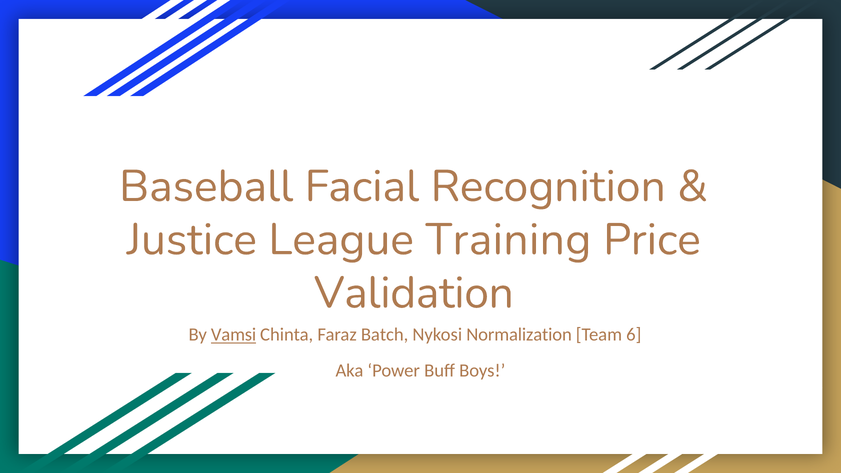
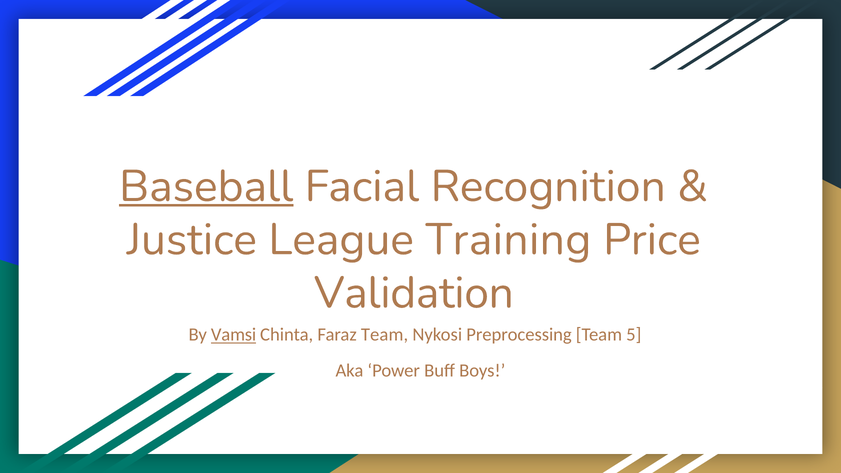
Baseball underline: none -> present
Faraz Batch: Batch -> Team
Normalization: Normalization -> Preprocessing
6: 6 -> 5
